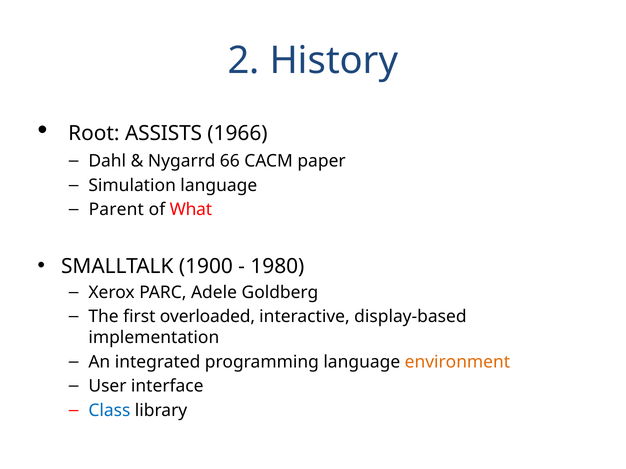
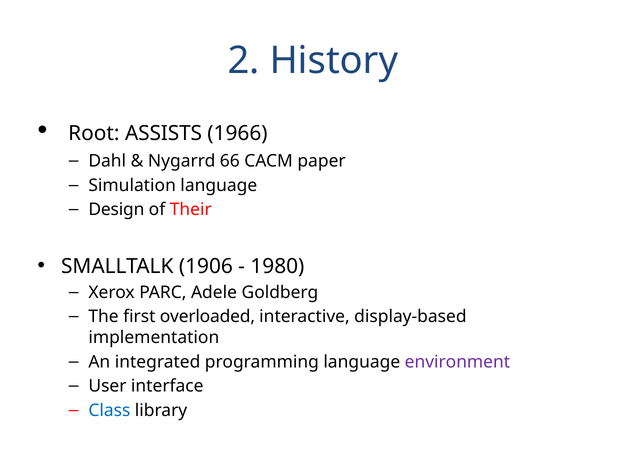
Parent: Parent -> Design
What: What -> Their
1900: 1900 -> 1906
environment colour: orange -> purple
